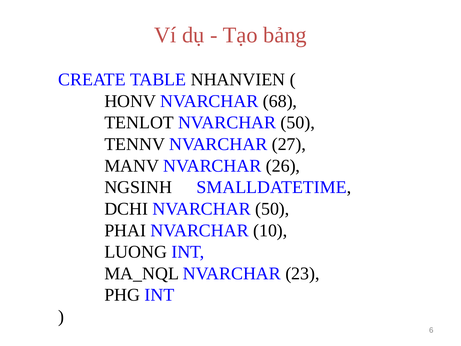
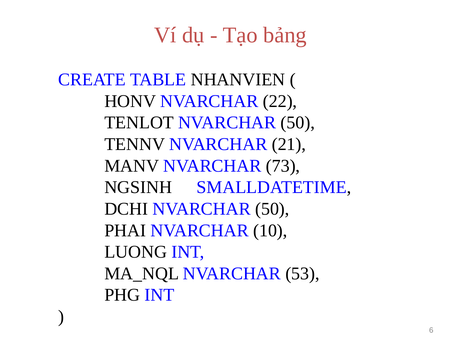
68: 68 -> 22
27: 27 -> 21
26: 26 -> 73
23: 23 -> 53
